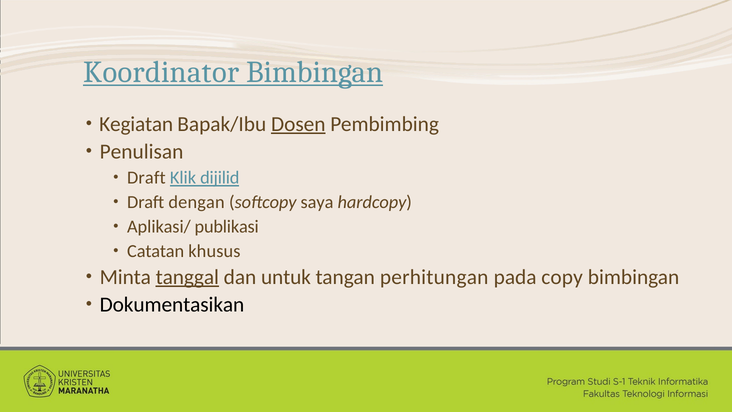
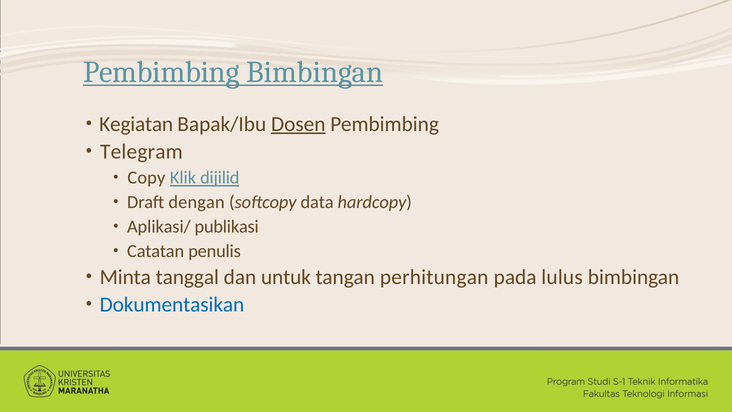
Koordinator at (161, 72): Koordinator -> Pembimbing
Penulisan: Penulisan -> Telegram
Draft at (146, 178): Draft -> Copy
saya: saya -> data
khusus: khusus -> penulis
tanggal underline: present -> none
copy: copy -> lulus
Dokumentasikan colour: black -> blue
